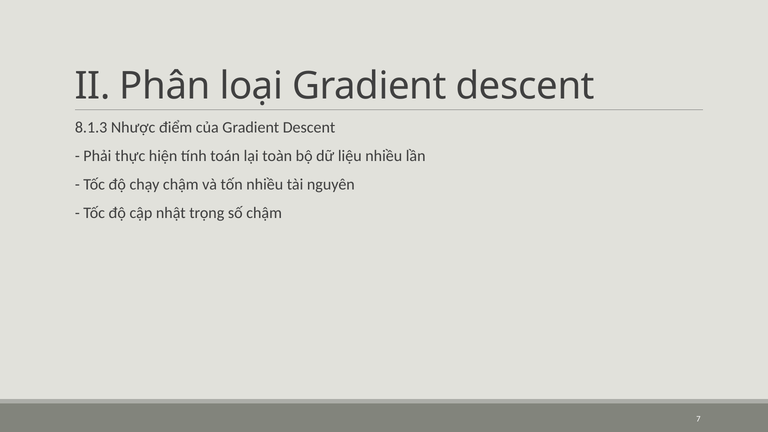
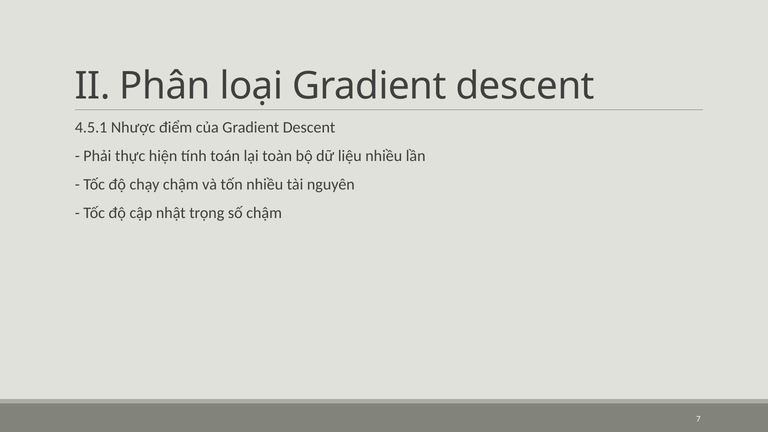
8.1.3: 8.1.3 -> 4.5.1
